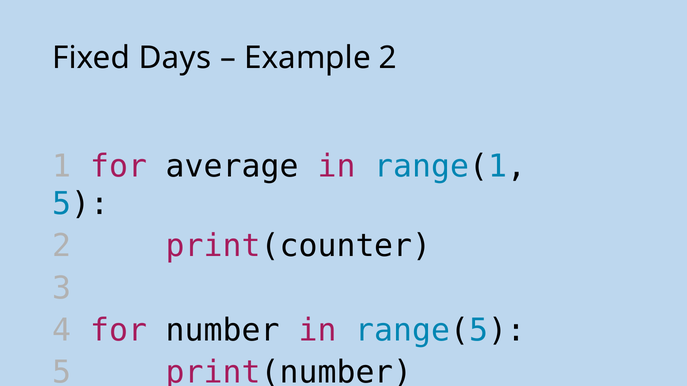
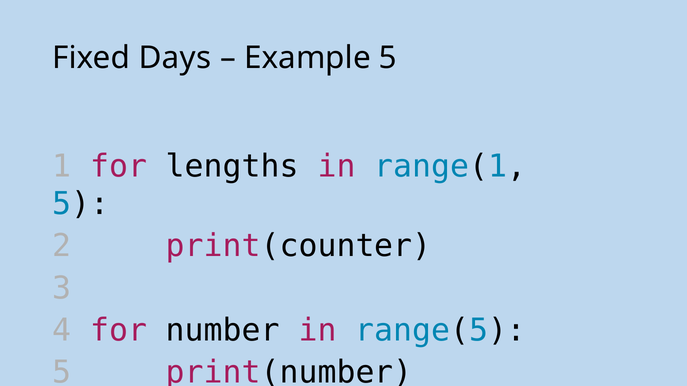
Example 2: 2 -> 5
average: average -> lengths
